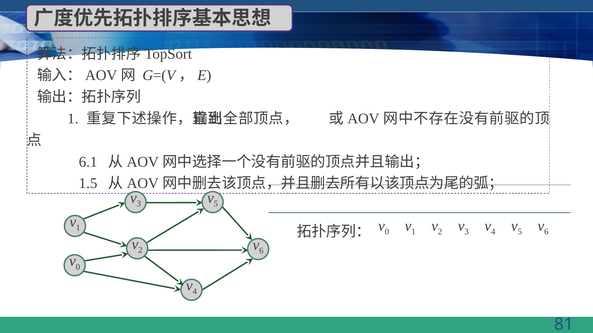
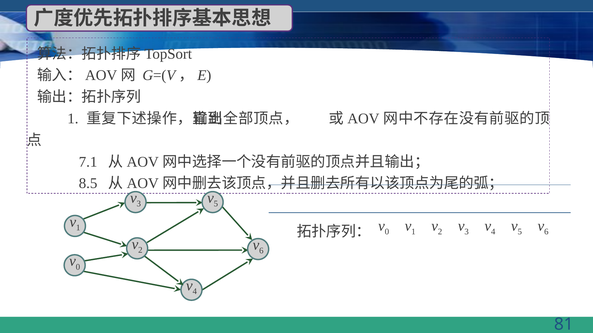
6.1: 6.1 -> 7.1
1.5: 1.5 -> 8.5
